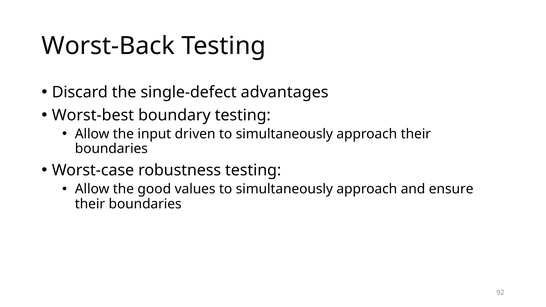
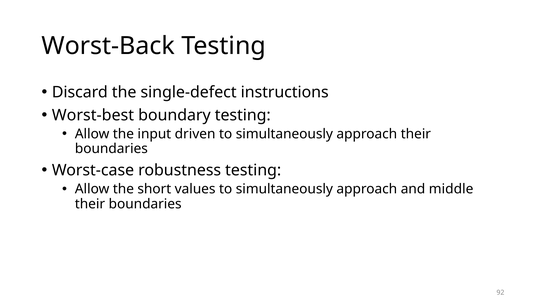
advantages: advantages -> instructions
good: good -> short
ensure: ensure -> middle
